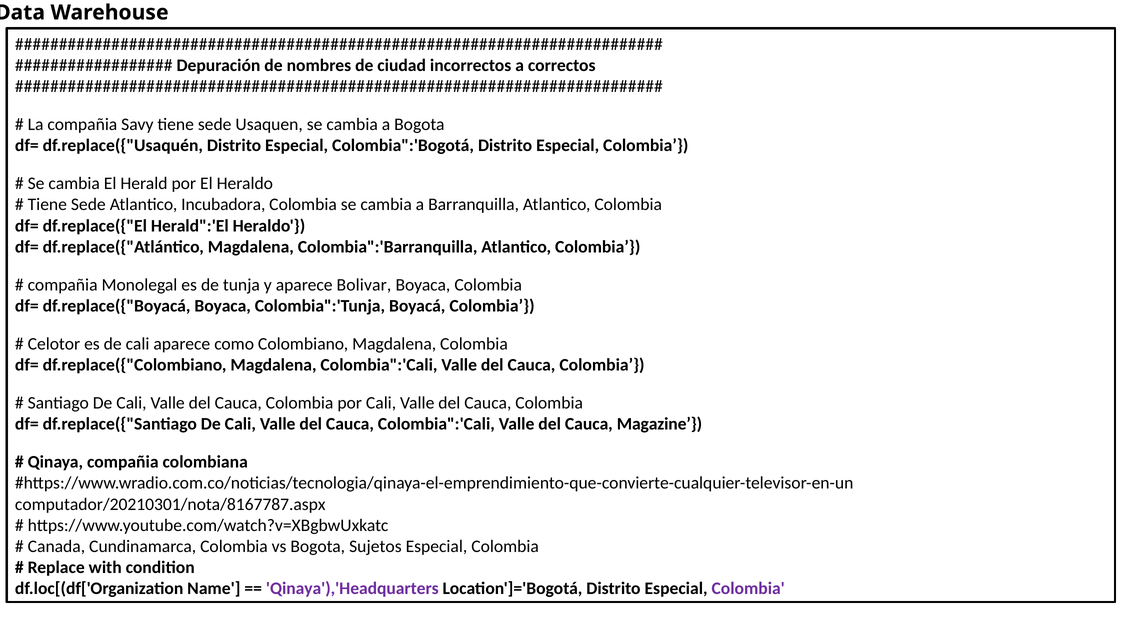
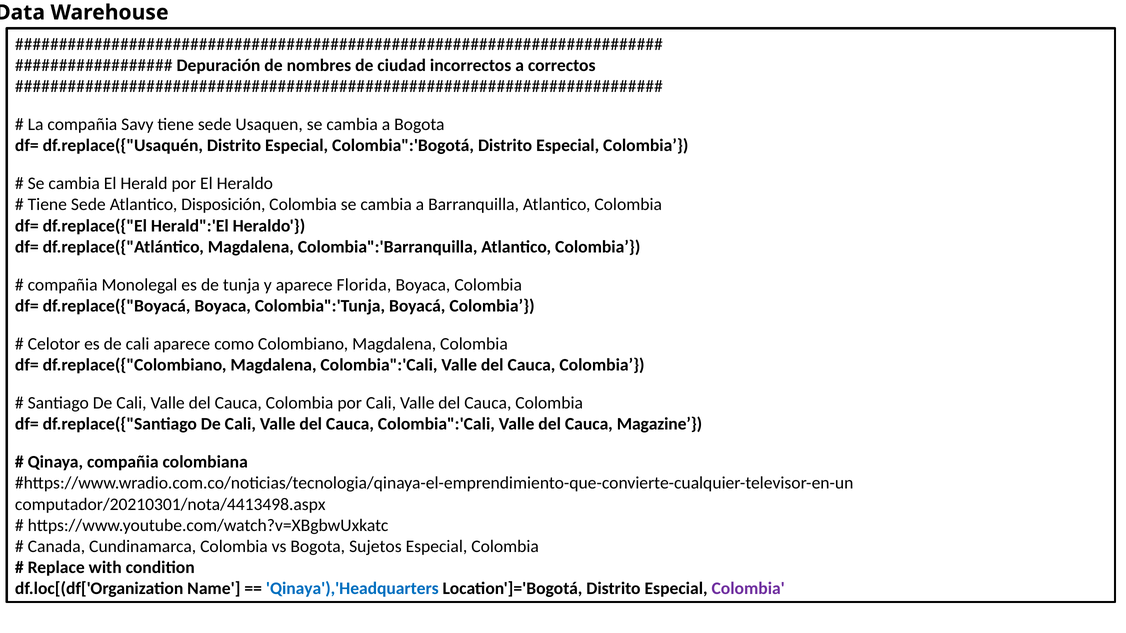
Incubadora: Incubadora -> Disposición
Bolivar: Bolivar -> Florida
computador/20210301/nota/8167787.aspx: computador/20210301/nota/8167787.aspx -> computador/20210301/nota/4413498.aspx
Qinaya'),'Headquarters colour: purple -> blue
